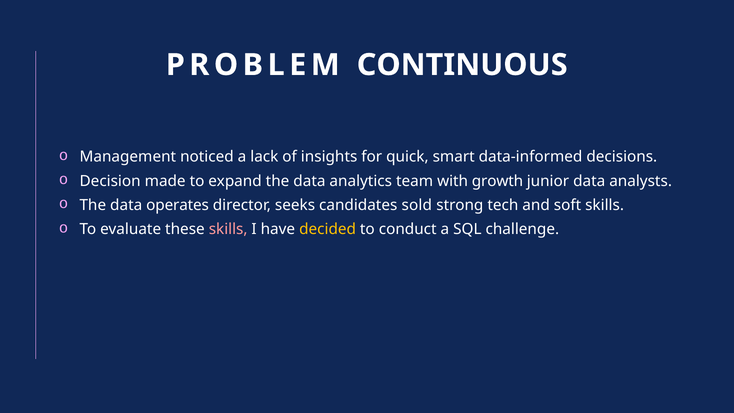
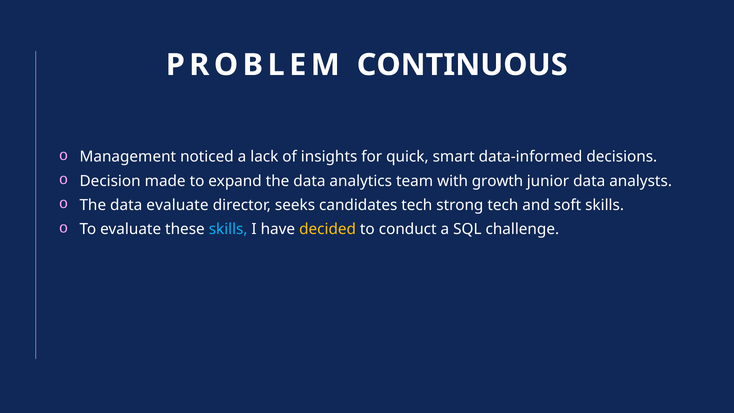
data operates: operates -> evaluate
candidates sold: sold -> tech
skills at (228, 229) colour: pink -> light blue
